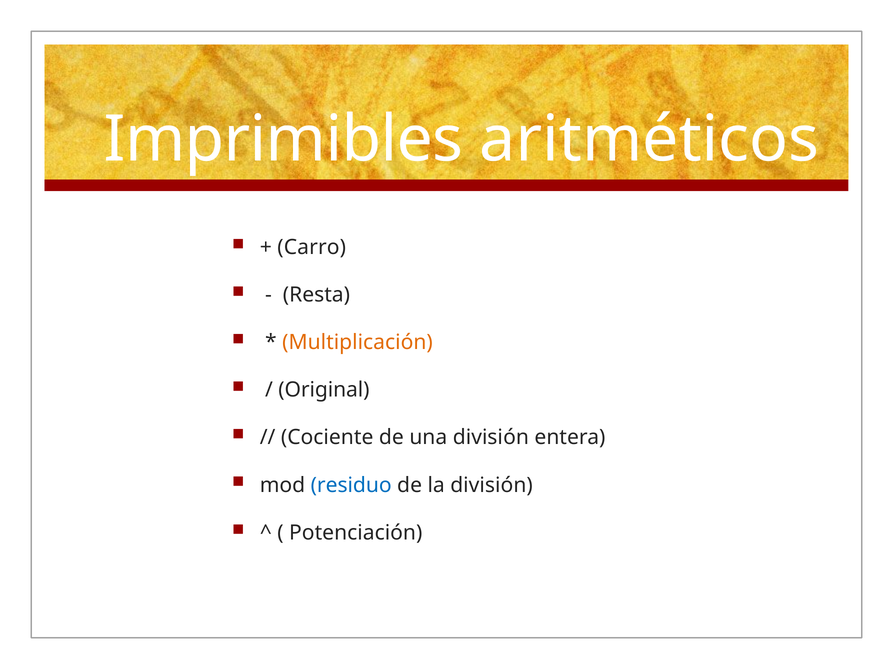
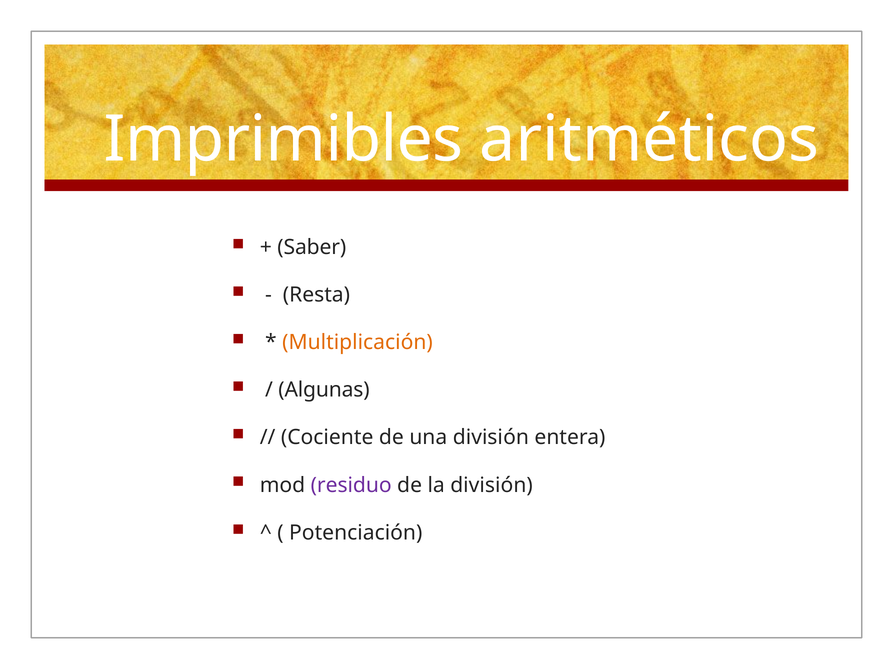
Carro: Carro -> Saber
Original: Original -> Algunas
residuo colour: blue -> purple
